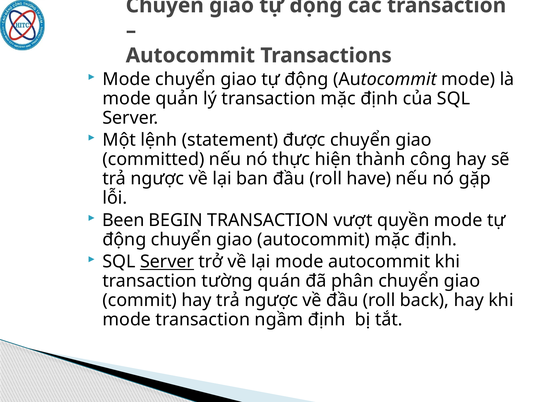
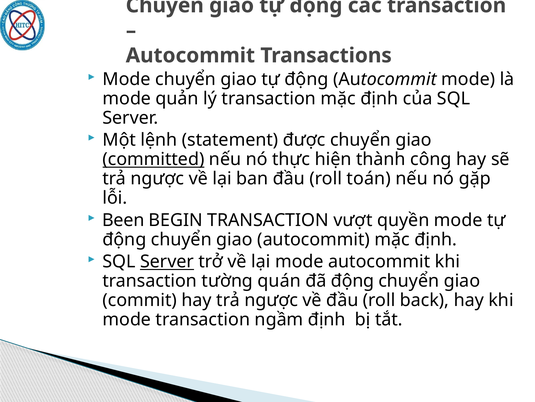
committed underline: none -> present
have: have -> toán
đã phân: phân -> động
